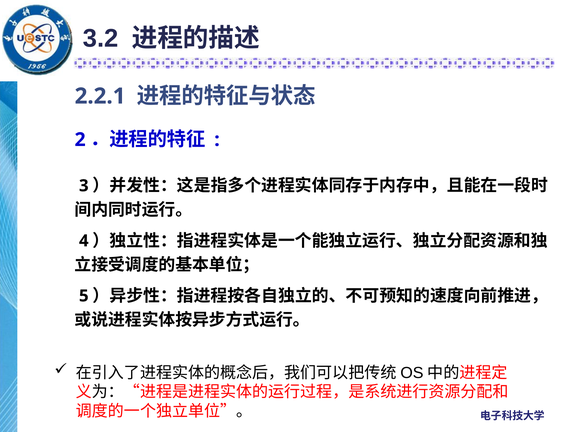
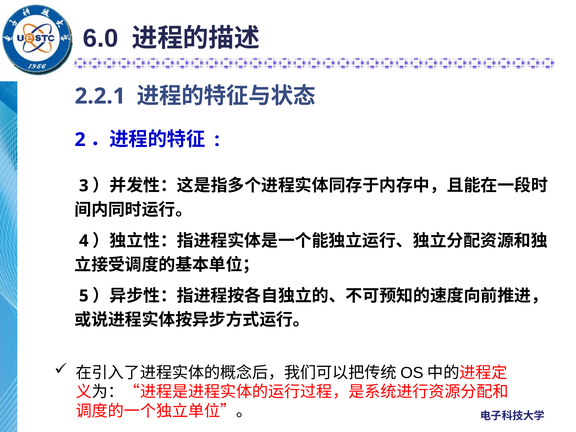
3.2: 3.2 -> 6.0
